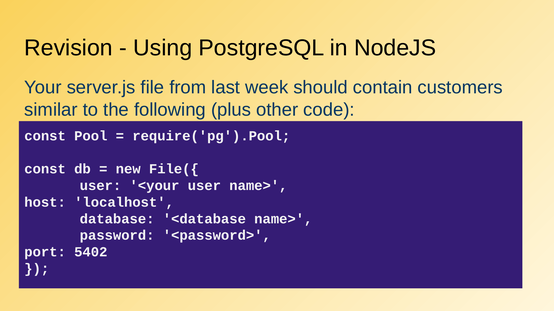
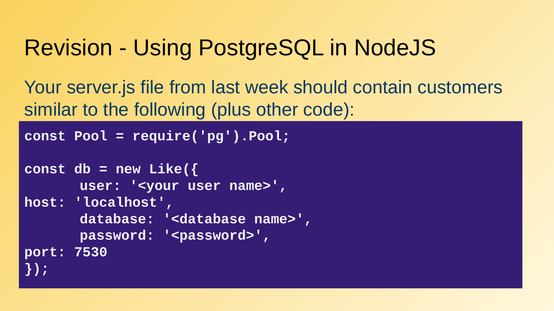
File({: File({ -> Like({
5402: 5402 -> 7530
